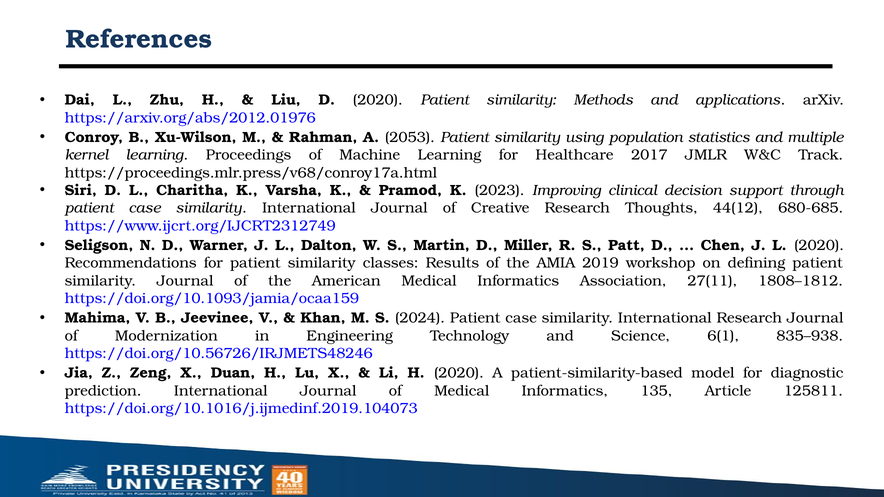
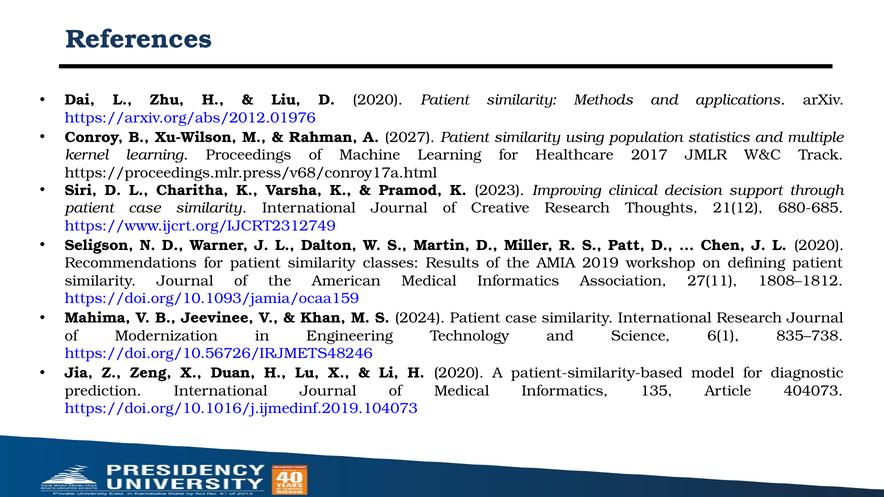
2053: 2053 -> 2027
44(12: 44(12 -> 21(12
835–938: 835–938 -> 835–738
125811: 125811 -> 404073
